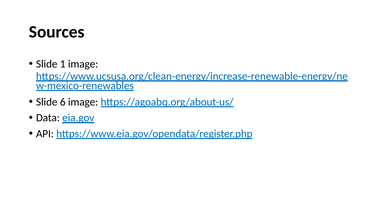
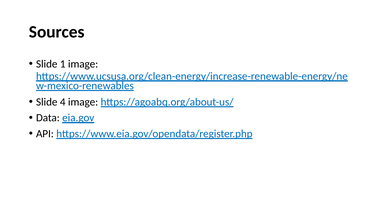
6: 6 -> 4
